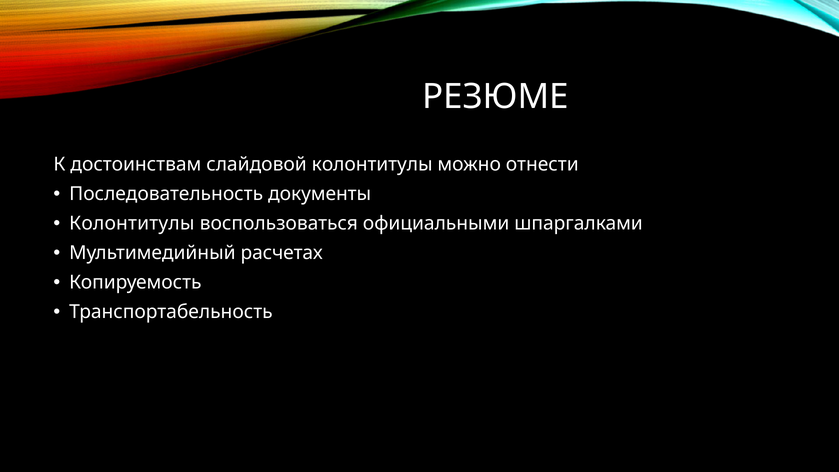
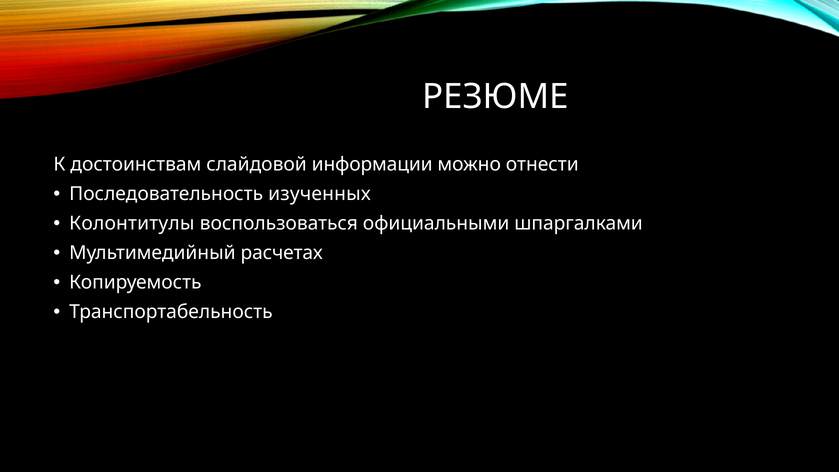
слайдовой колонтитулы: колонтитулы -> информации
документы: документы -> изученных
